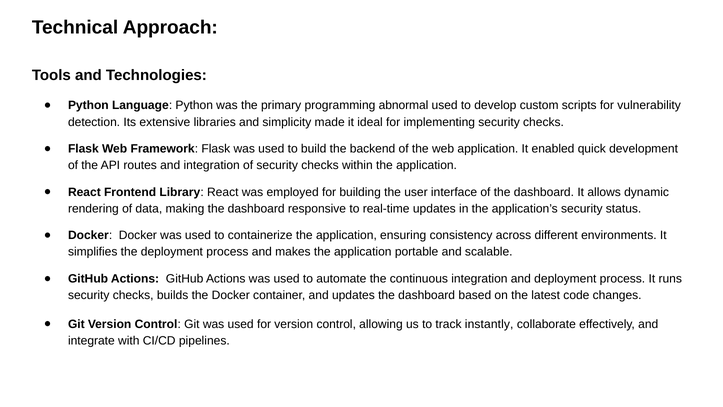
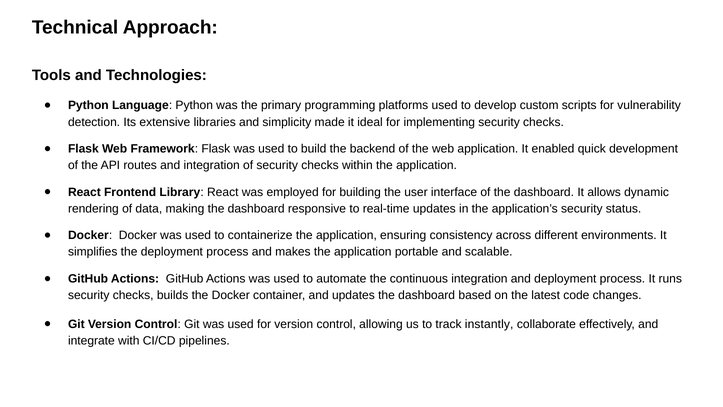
abnormal: abnormal -> platforms
